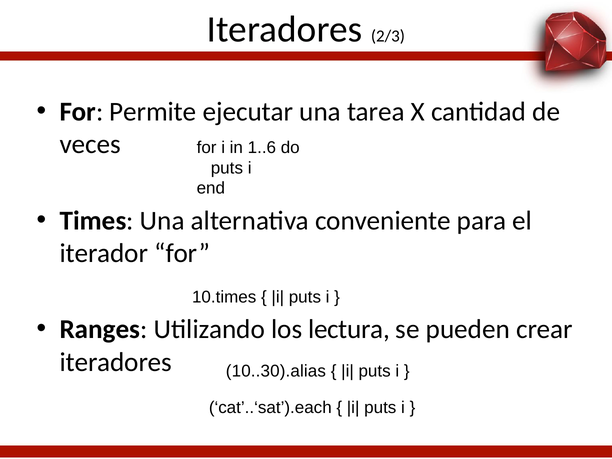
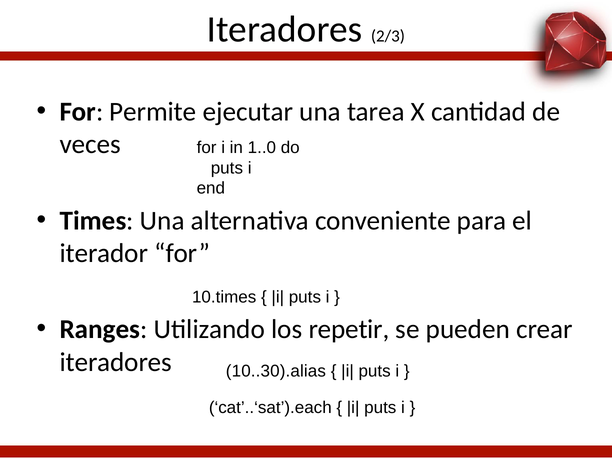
1..6: 1..6 -> 1..0
lectura: lectura -> repetir
